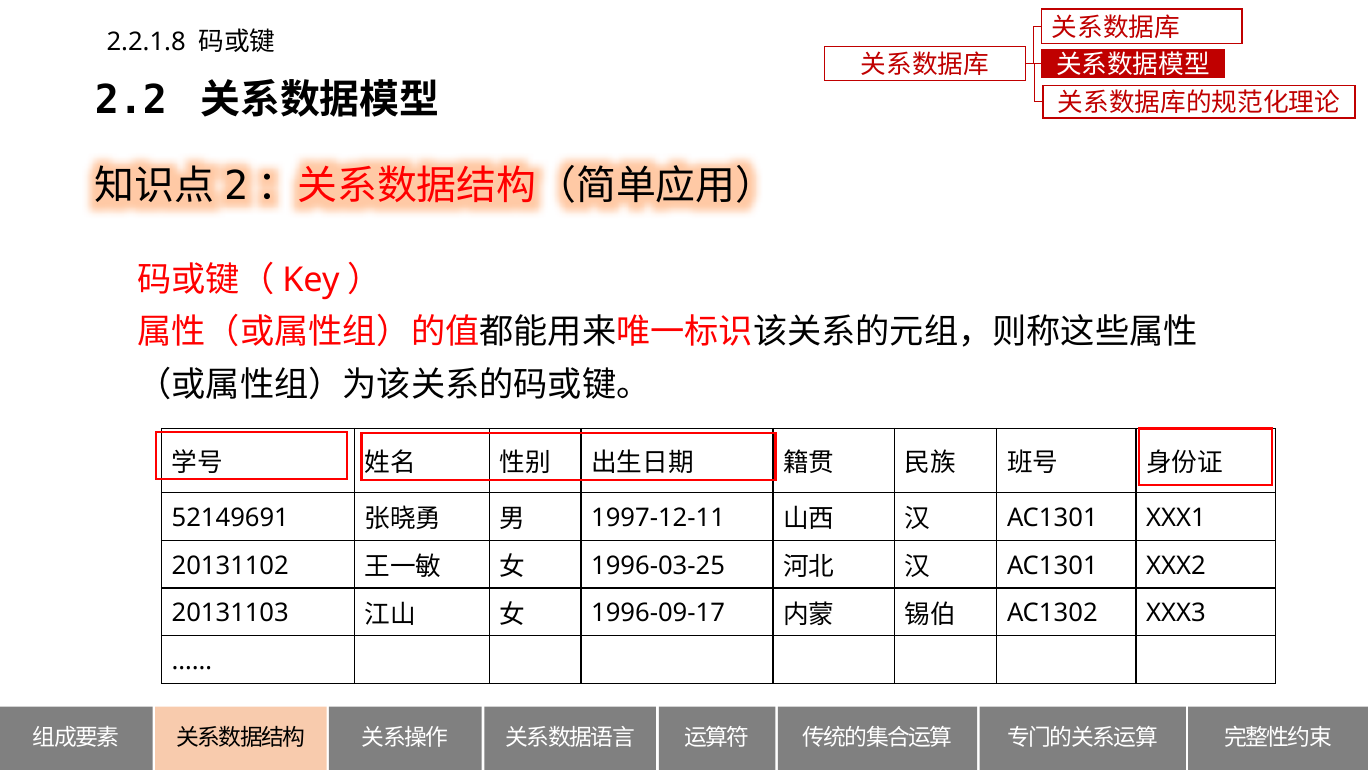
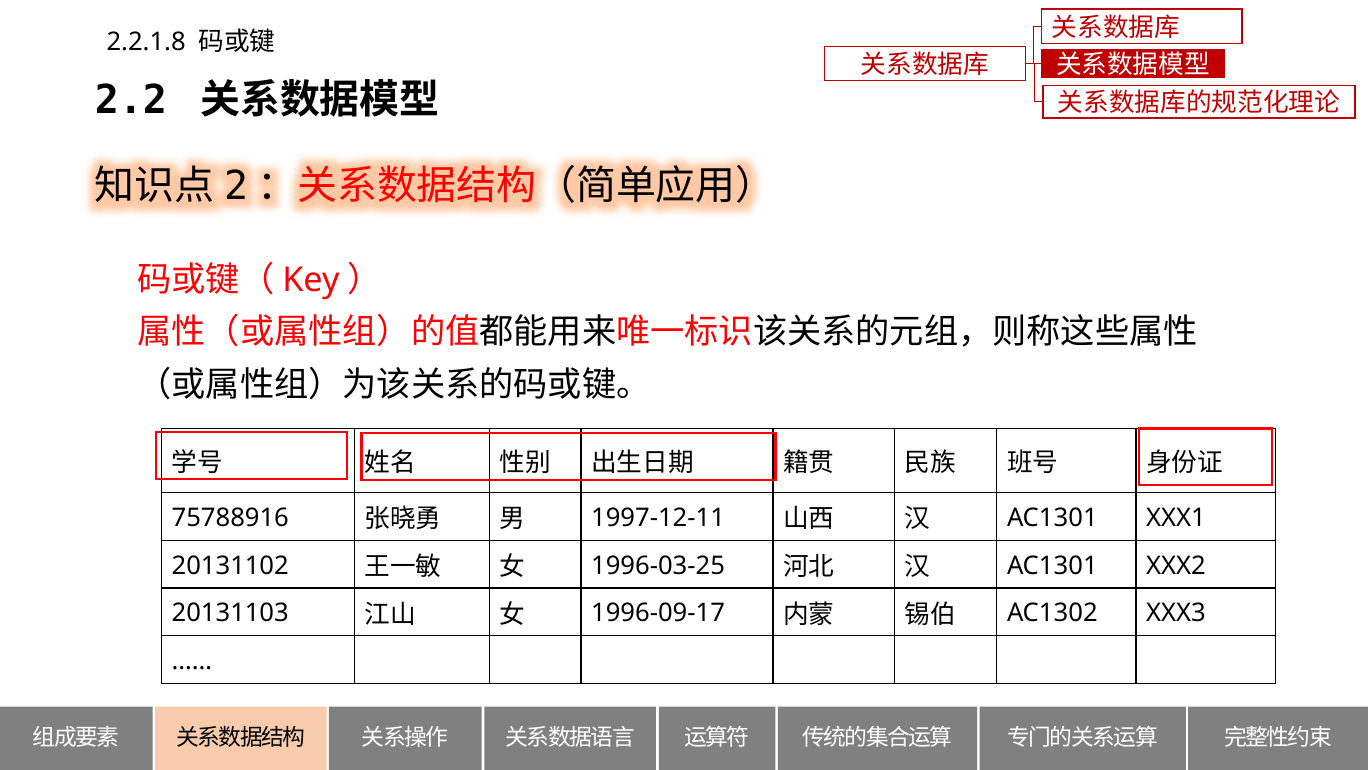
52149691: 52149691 -> 75788916
